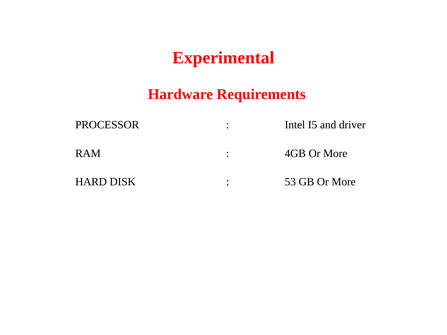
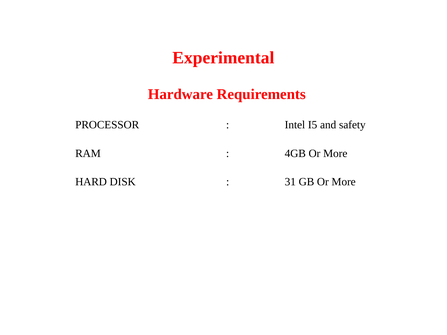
driver: driver -> safety
53: 53 -> 31
